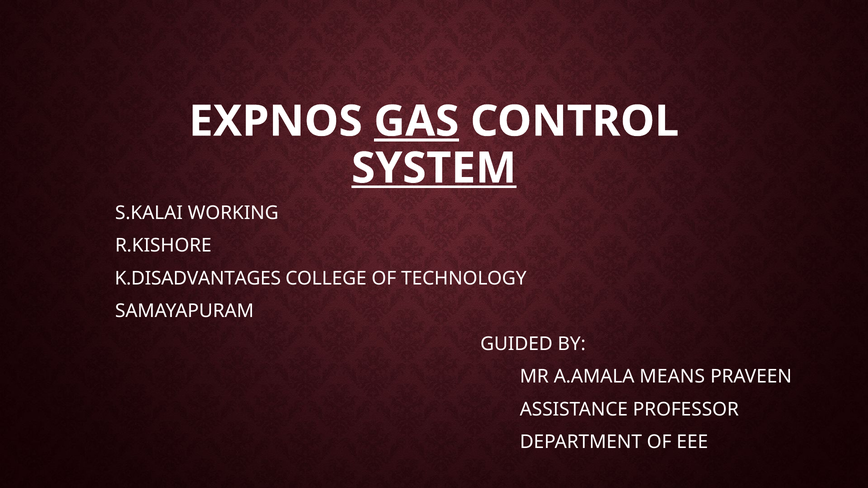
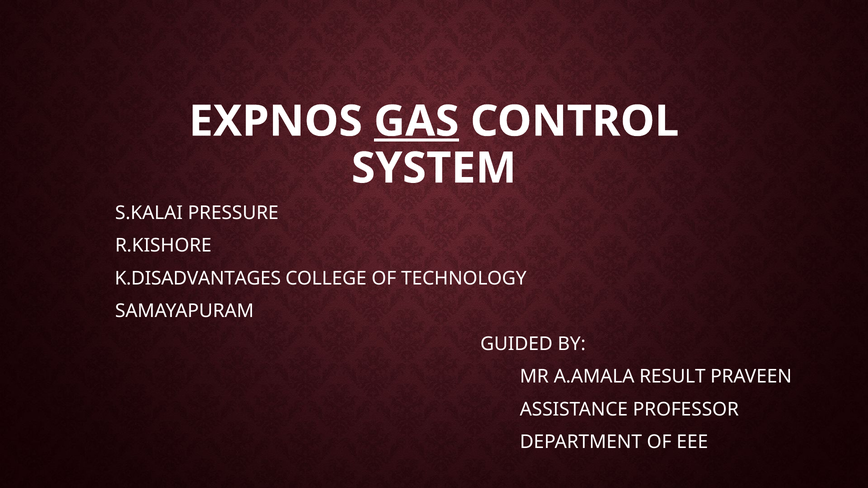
SYSTEM underline: present -> none
WORKING: WORKING -> PRESSURE
MEANS: MEANS -> RESULT
